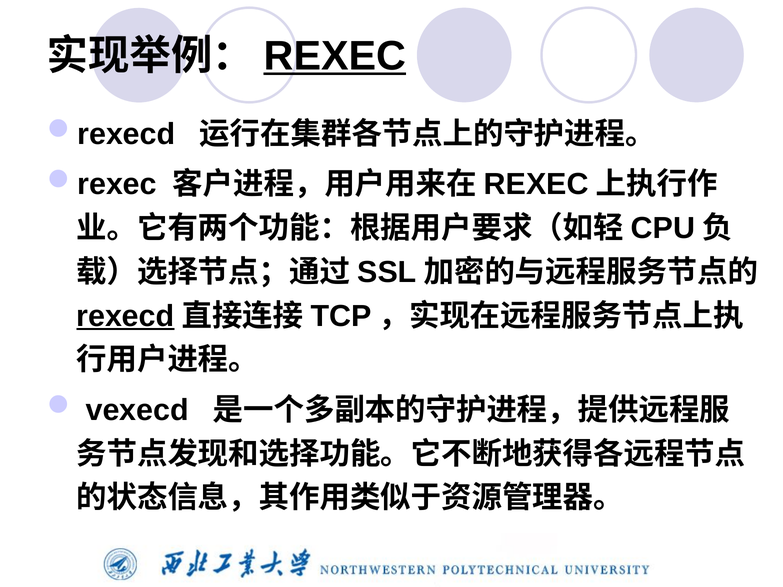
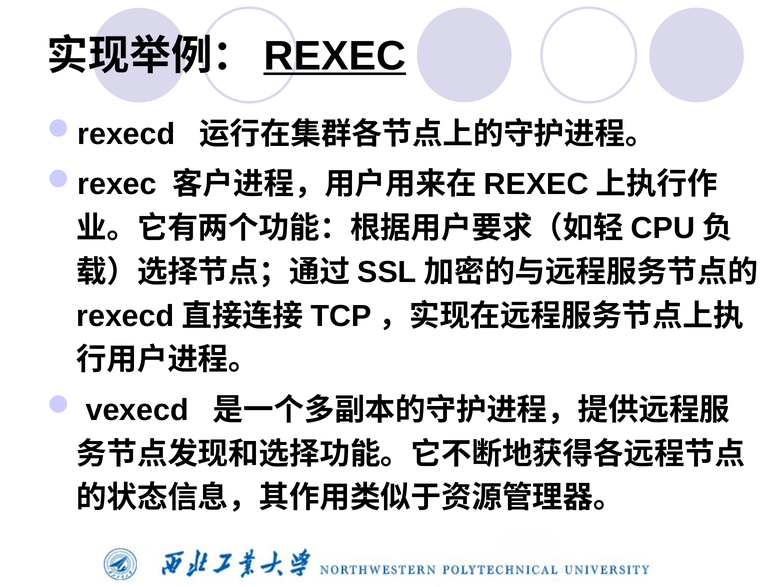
rexecd underline: present -> none
